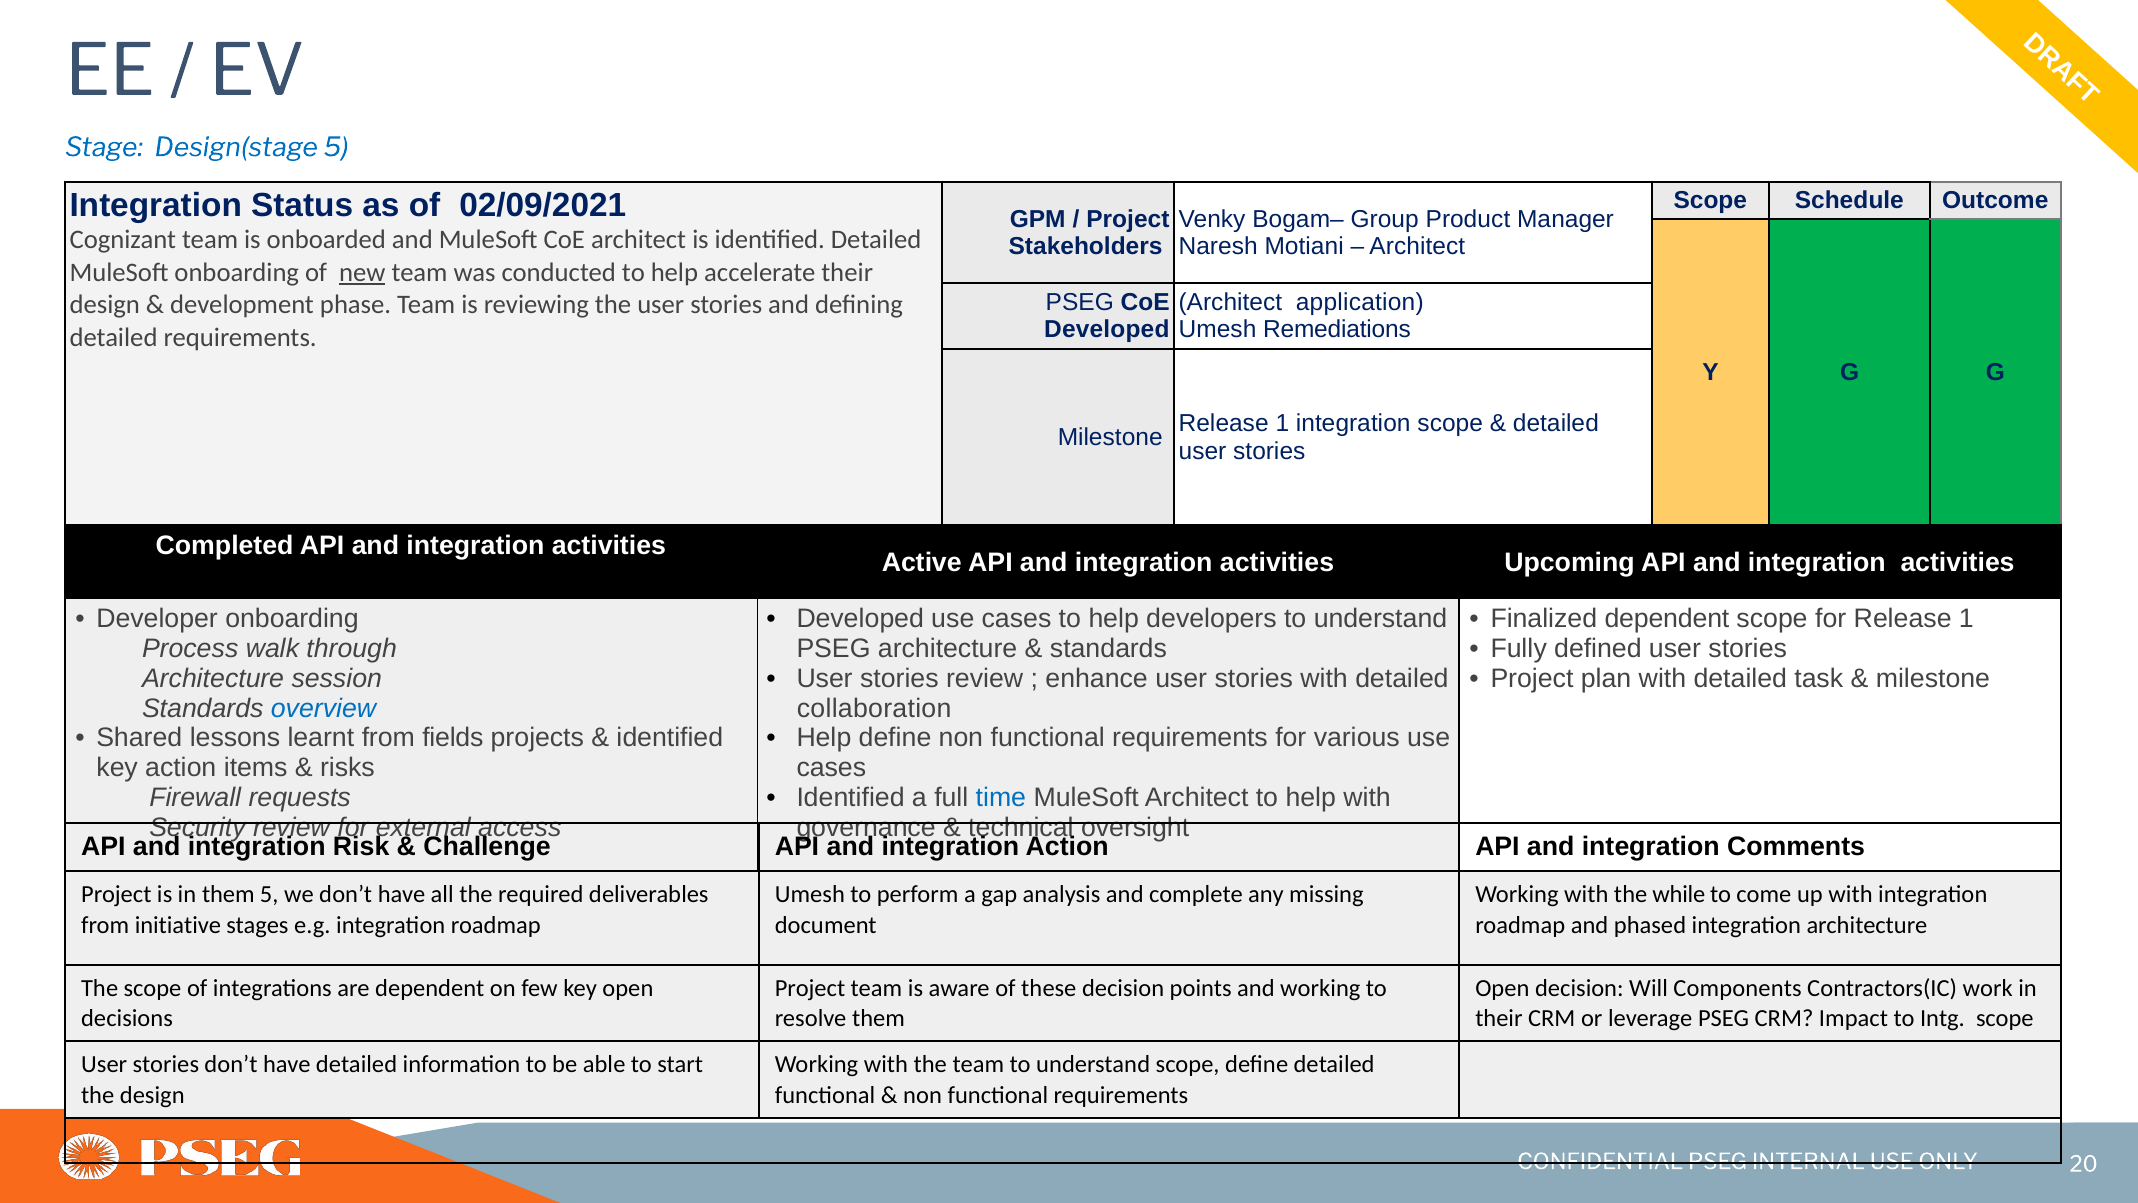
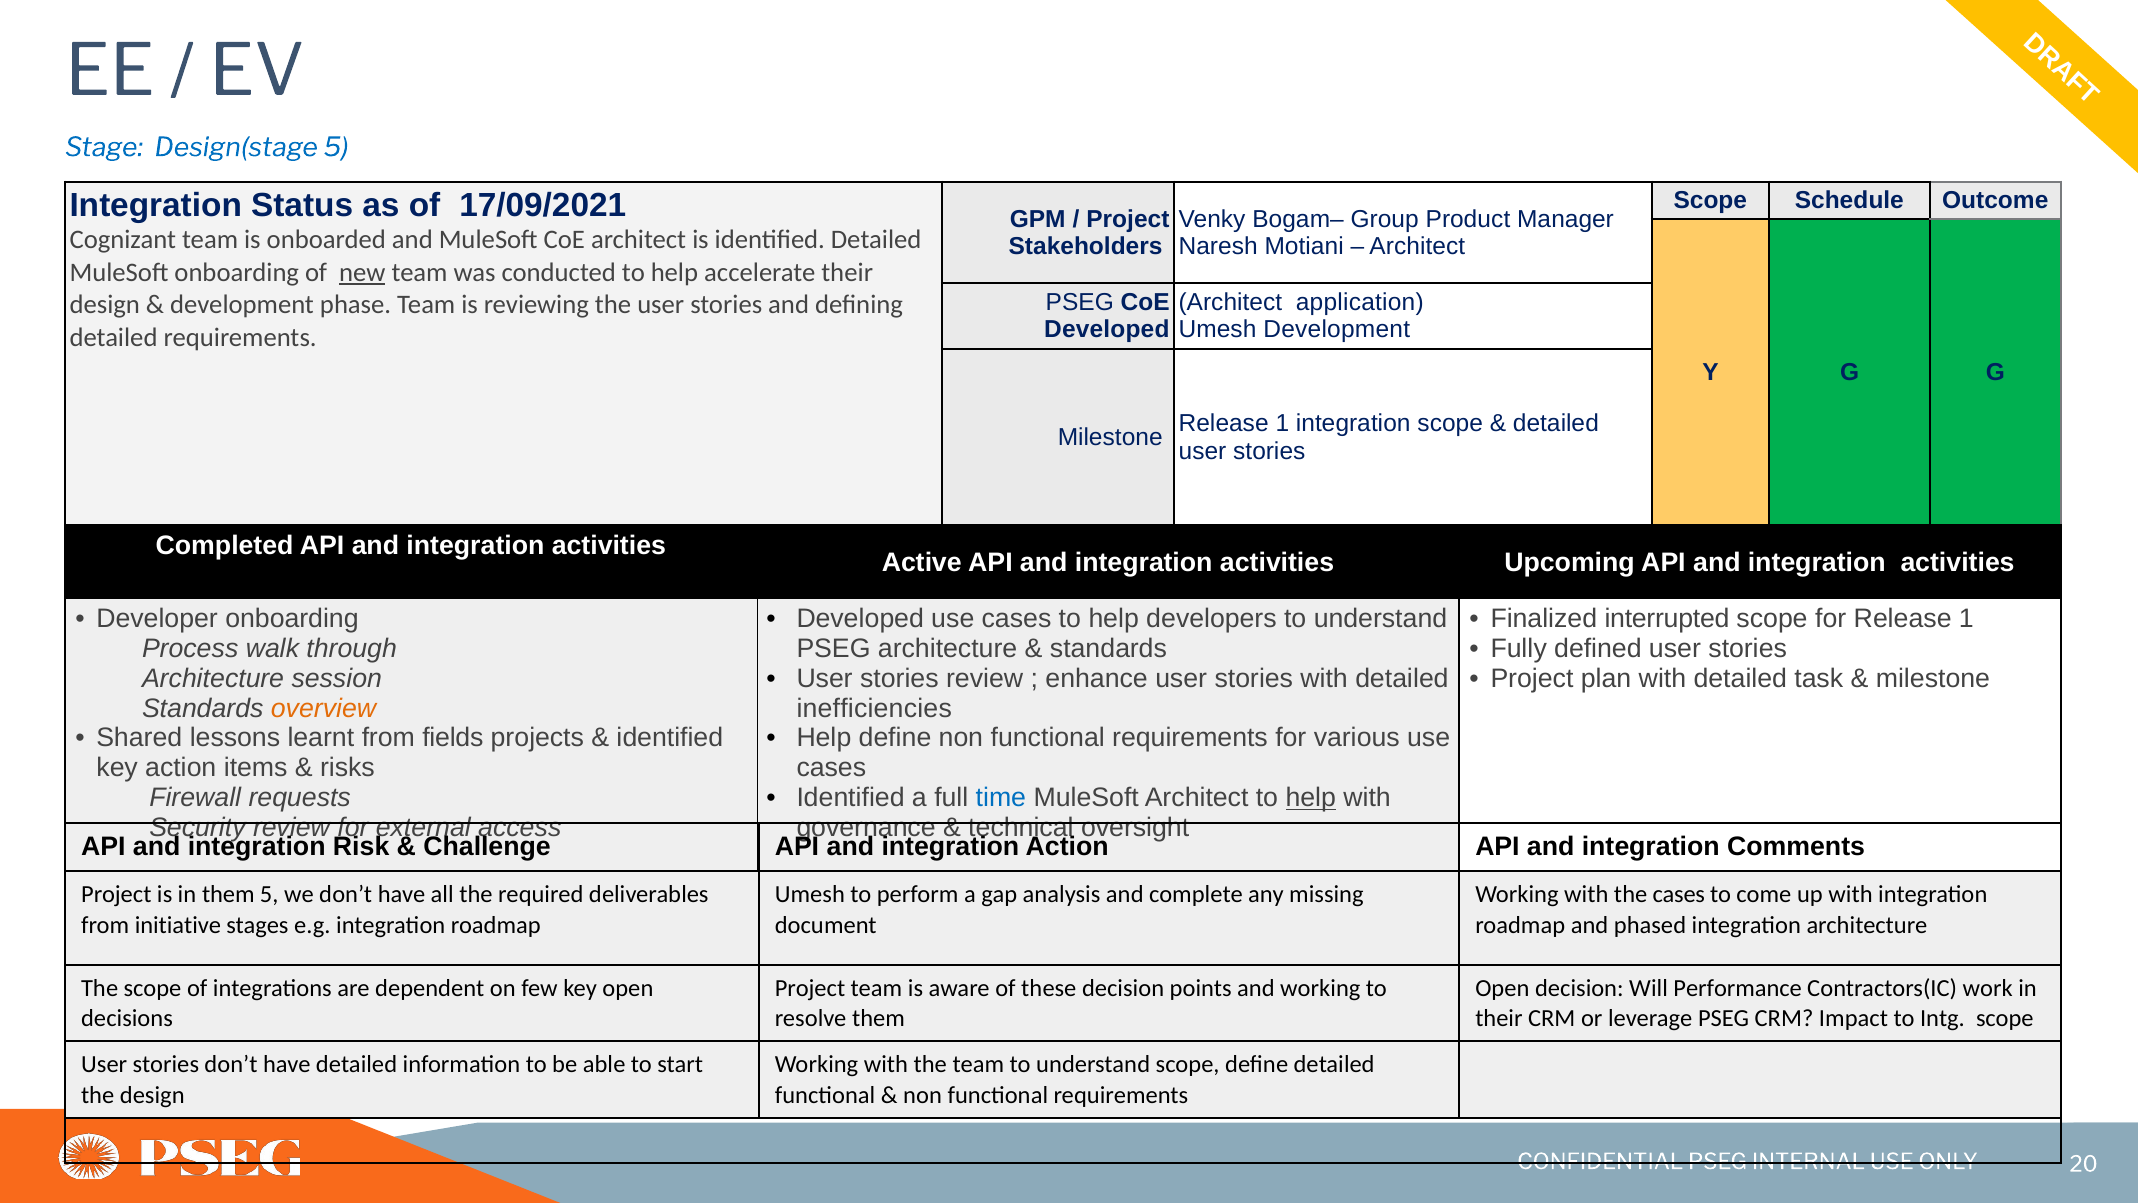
02/09/2021: 02/09/2021 -> 17/09/2021
Umesh Remediations: Remediations -> Development
Finalized dependent: dependent -> interrupted
overview colour: blue -> orange
collaboration: collaboration -> inefficiencies
help at (1311, 798) underline: none -> present
the while: while -> cases
Components: Components -> Performance
